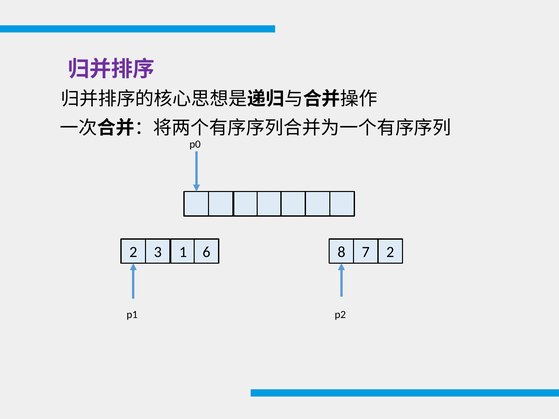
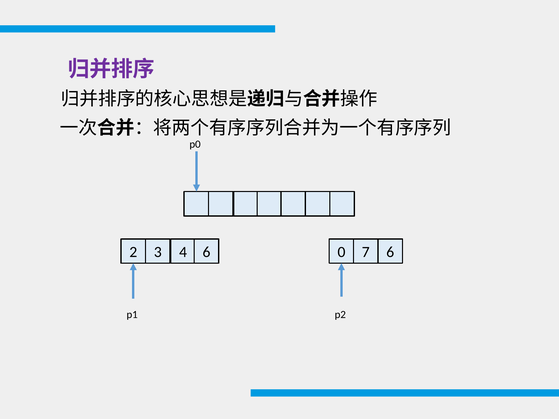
1: 1 -> 4
8: 8 -> 0
7 2: 2 -> 6
